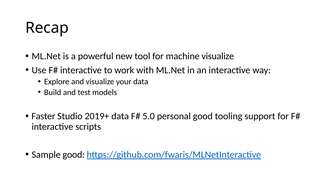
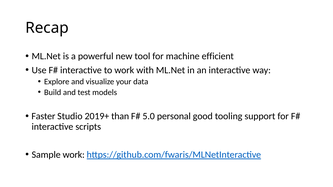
machine visualize: visualize -> efficient
2019+ data: data -> than
Sample good: good -> work
